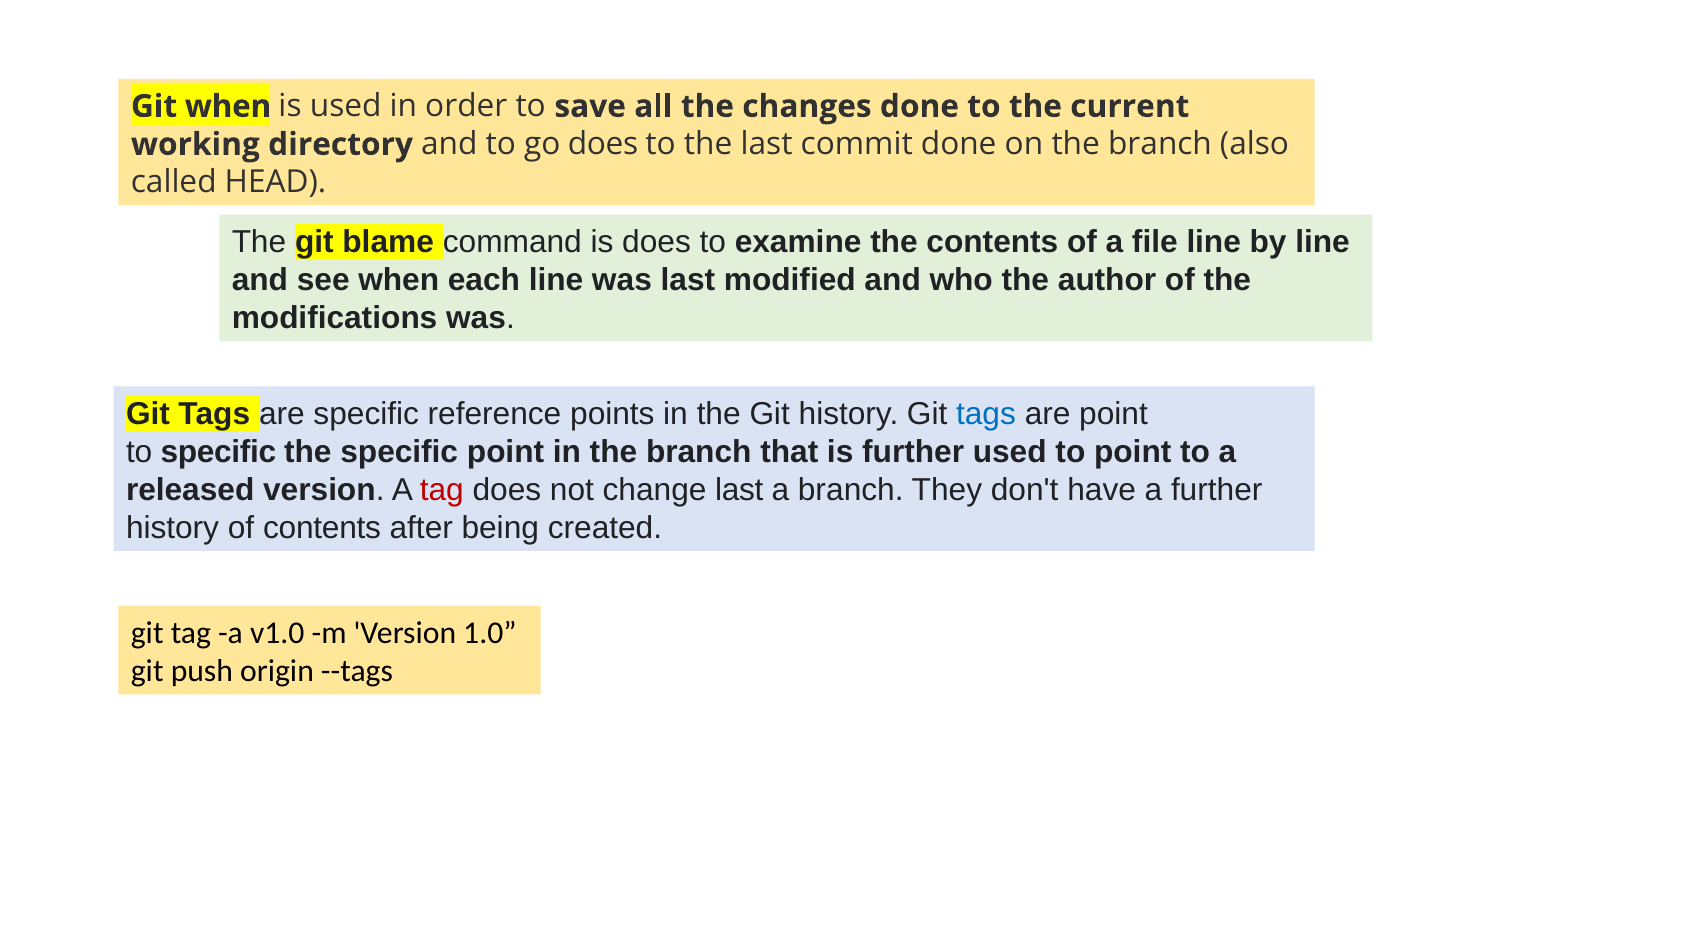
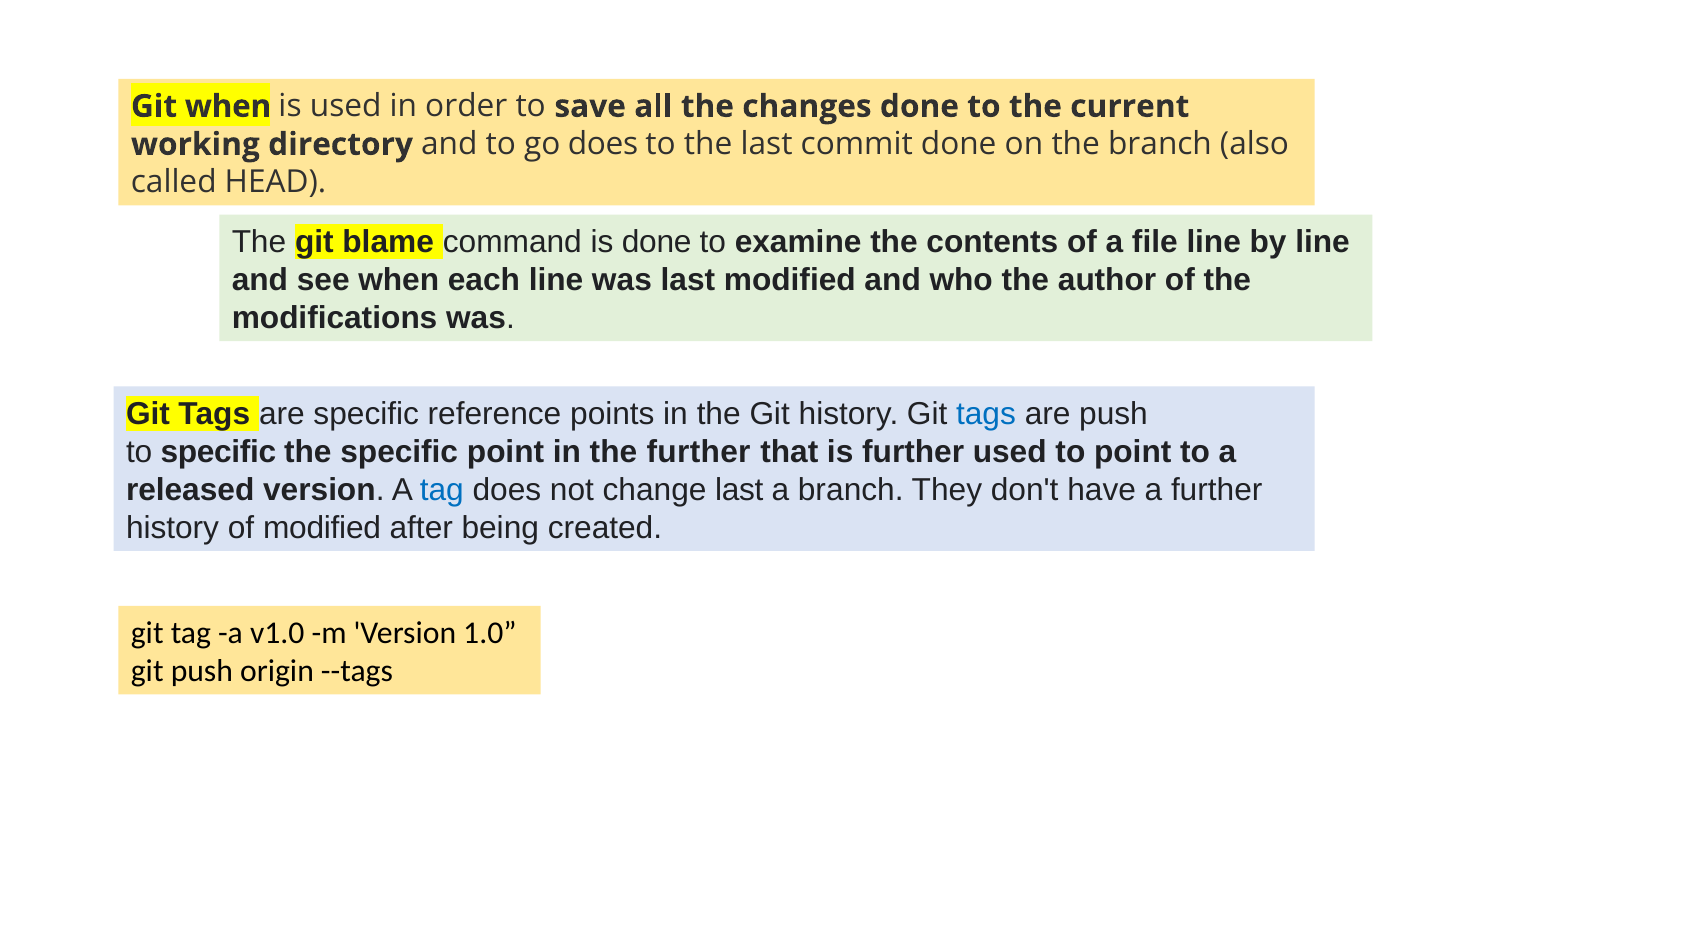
is does: does -> done
are point: point -> push
in the branch: branch -> further
tag at (442, 490) colour: red -> blue
of contents: contents -> modified
